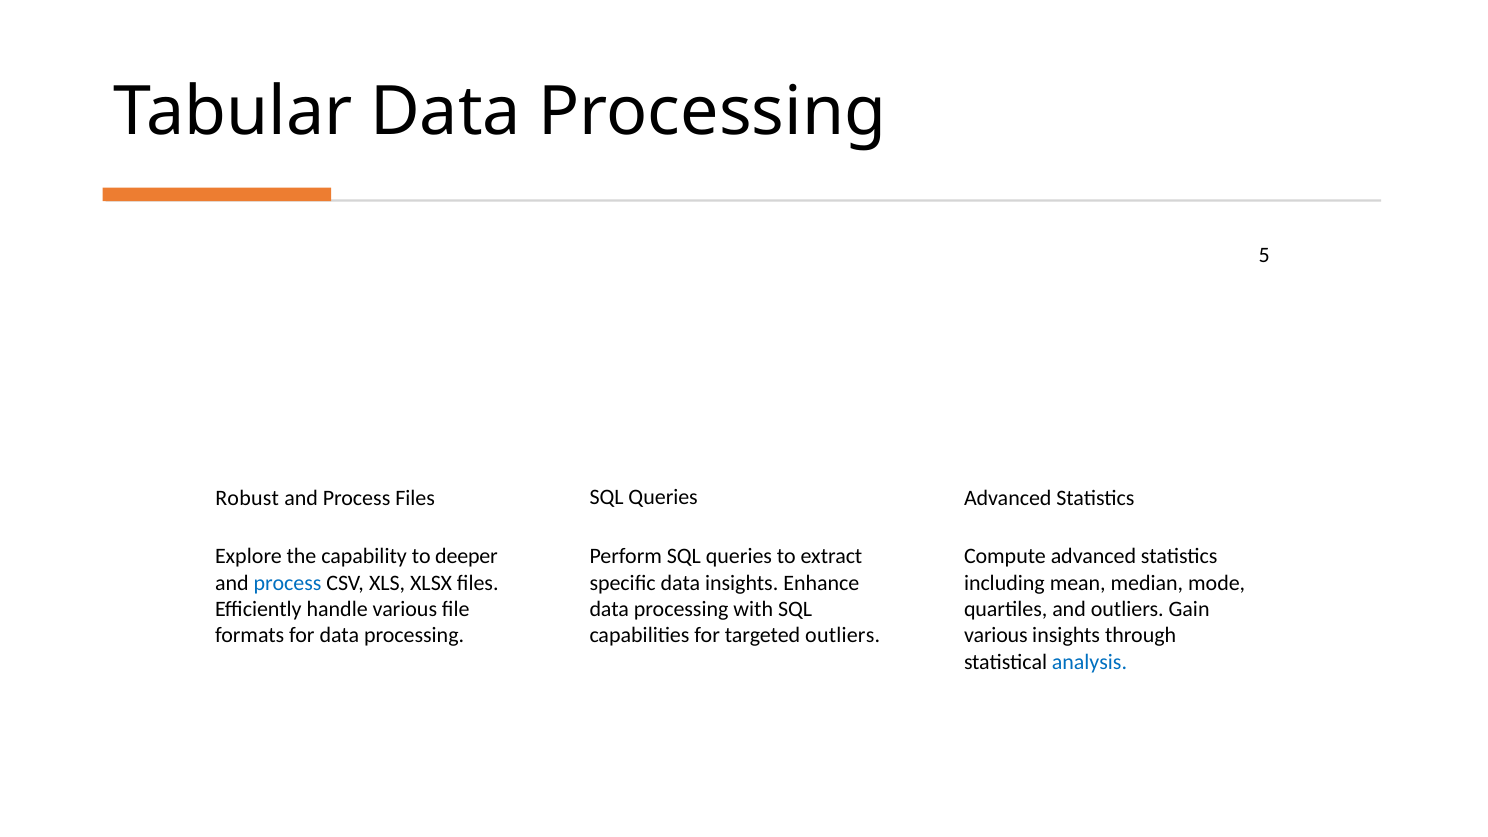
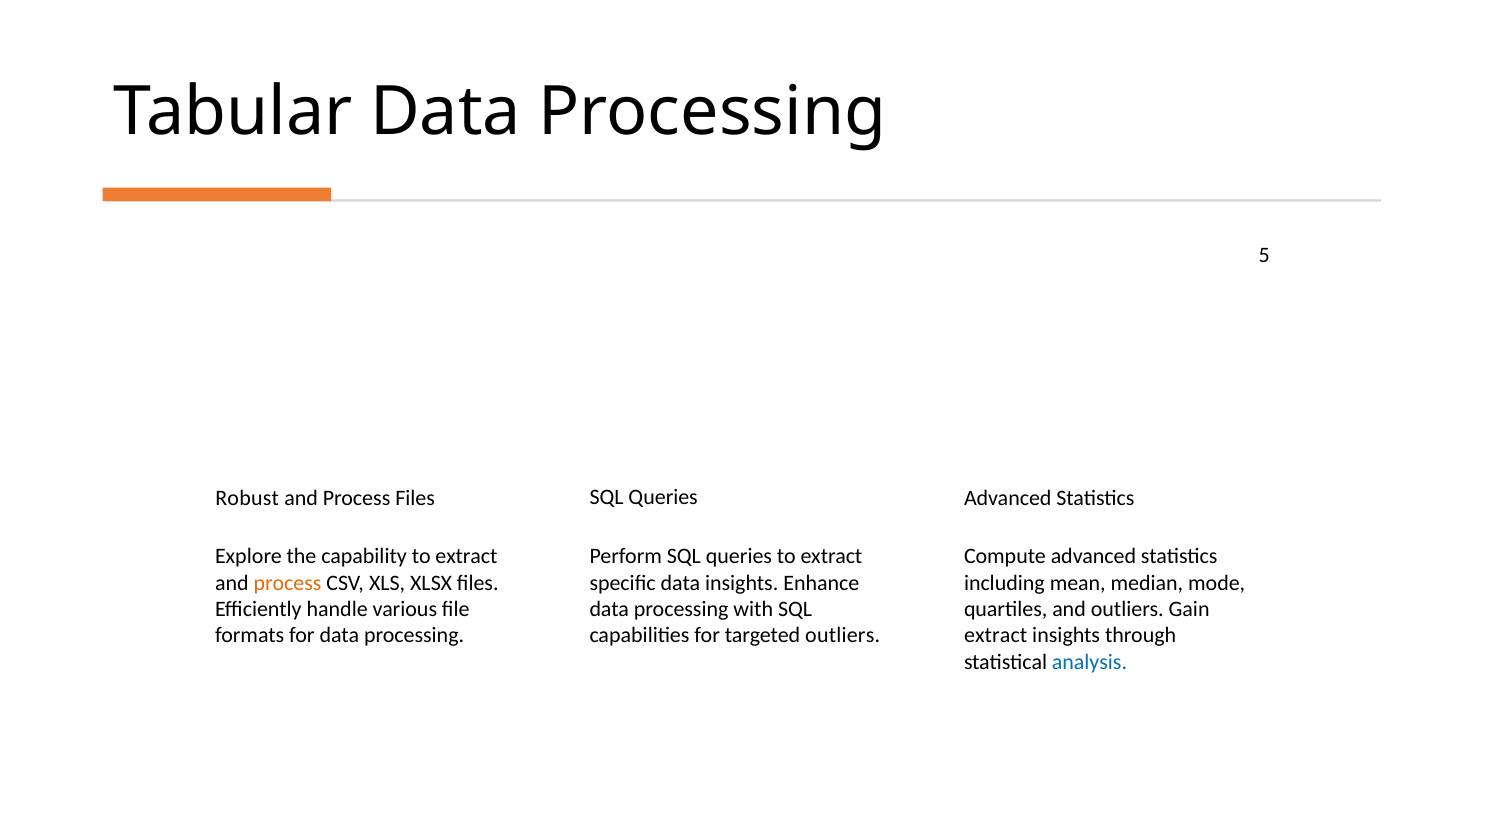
capability to deeper: deeper -> extract
process at (288, 583) colour: blue -> orange
various at (996, 636): various -> extract
